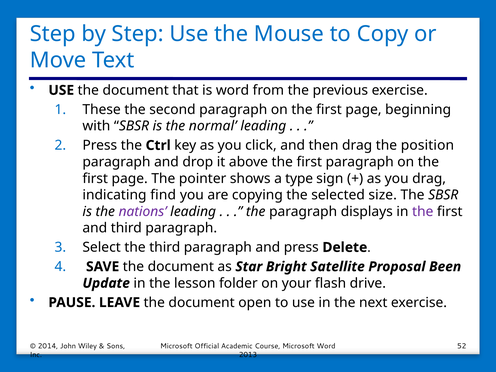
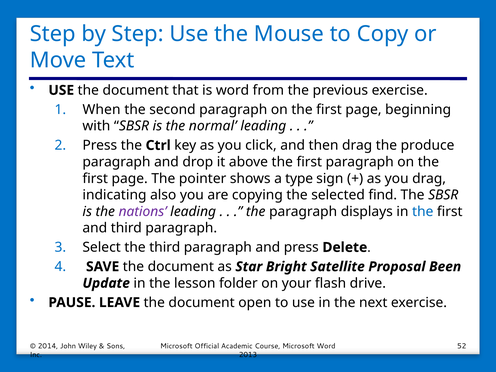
These: These -> When
position: position -> produce
find: find -> also
size: size -> find
the at (423, 212) colour: purple -> blue
